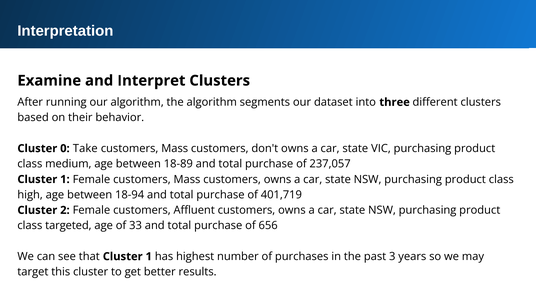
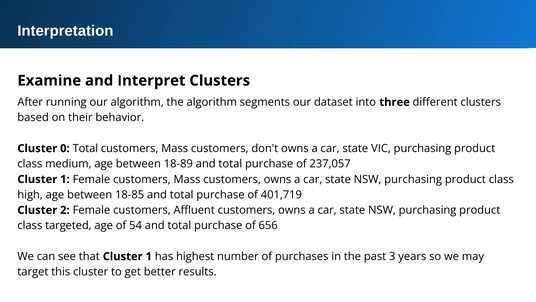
0 Take: Take -> Total
18-94: 18-94 -> 18-85
33: 33 -> 54
